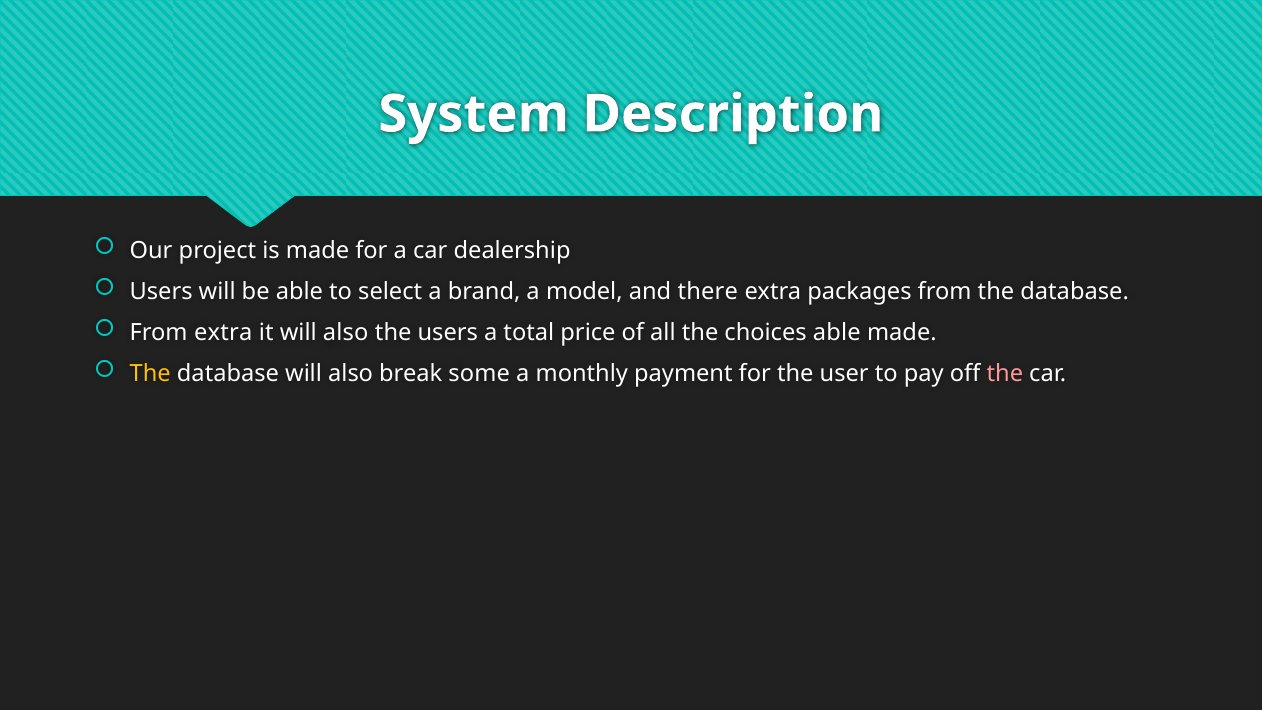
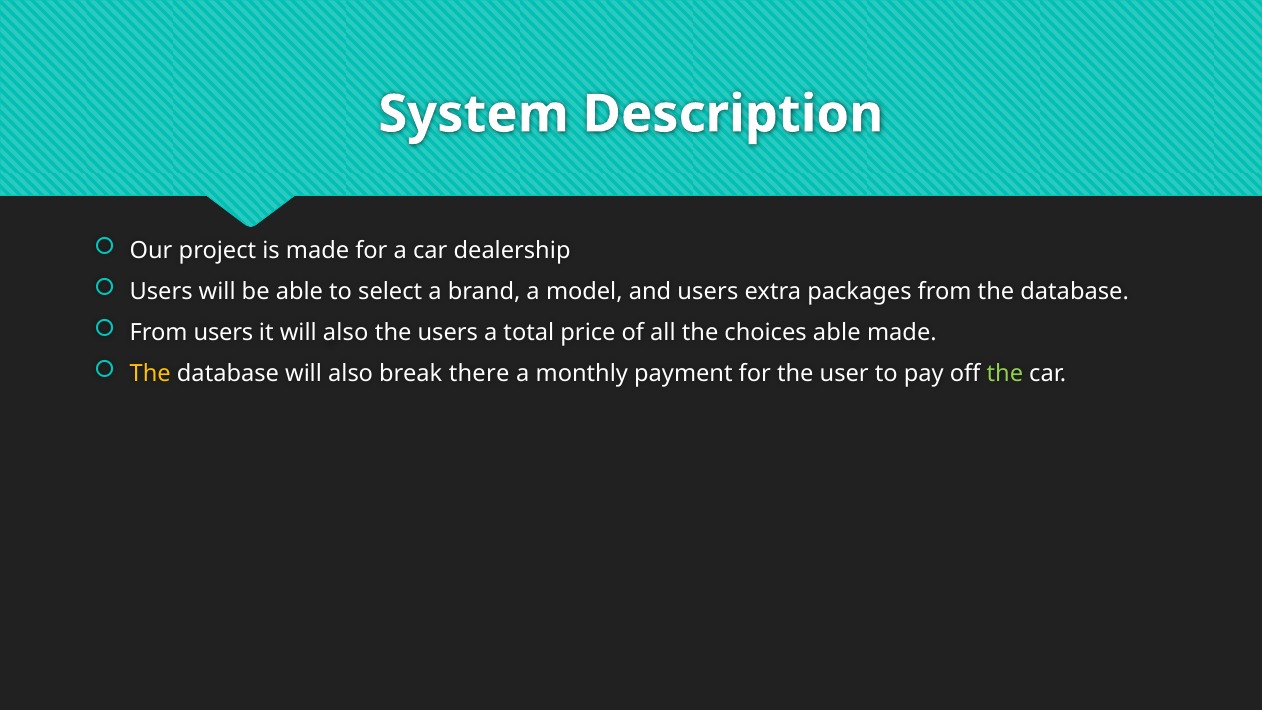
and there: there -> users
From extra: extra -> users
some: some -> there
the at (1005, 374) colour: pink -> light green
